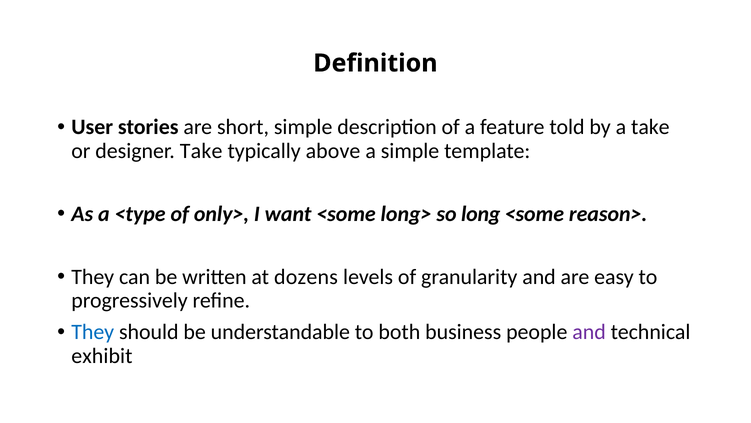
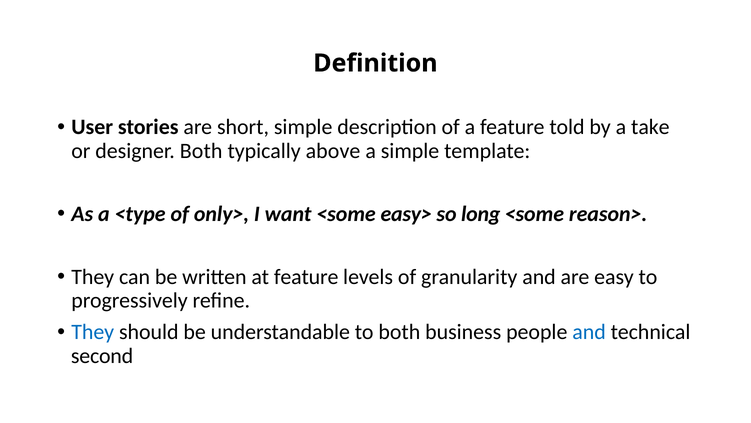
designer Take: Take -> Both
long>: long> -> easy>
at dozens: dozens -> feature
and at (589, 332) colour: purple -> blue
exhibit: exhibit -> second
